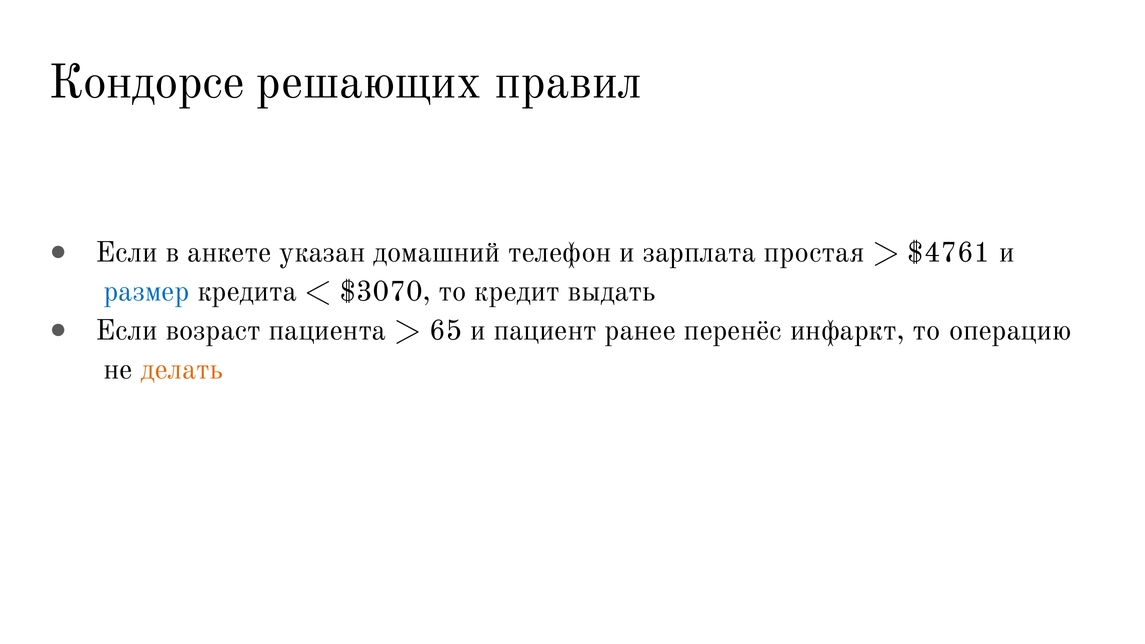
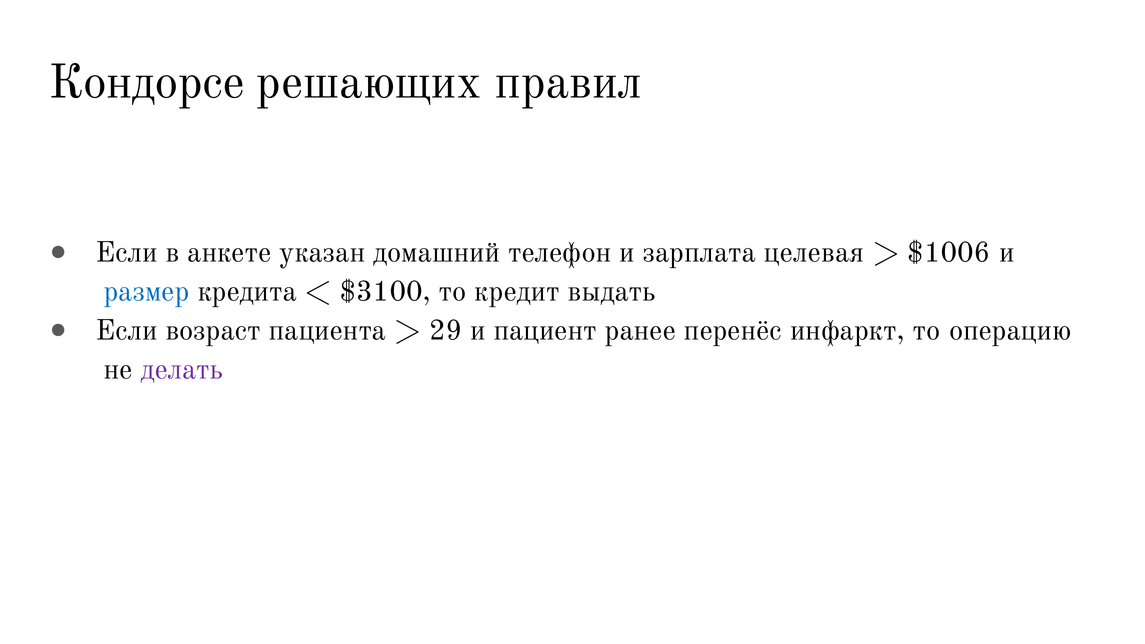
простая: простая -> целевая
$4761: $4761 -> $1006
$3070: $3070 -> $3100
65: 65 -> 29
делать colour: orange -> purple
